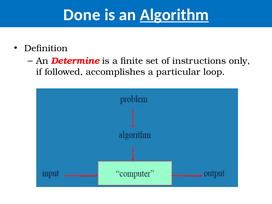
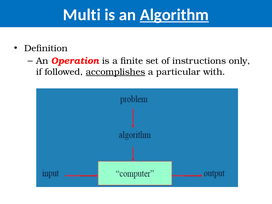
Done: Done -> Multi
Determine: Determine -> Operation
accomplishes underline: none -> present
loop: loop -> with
